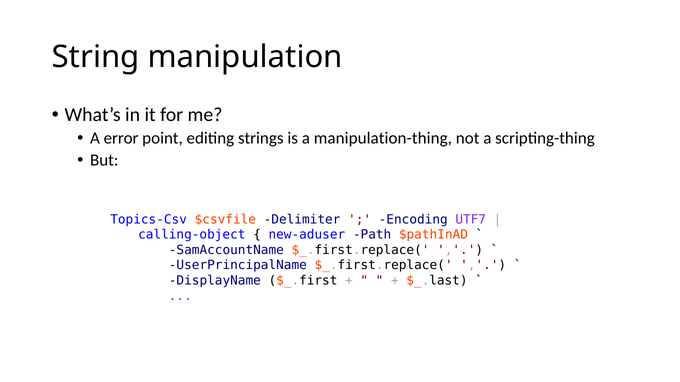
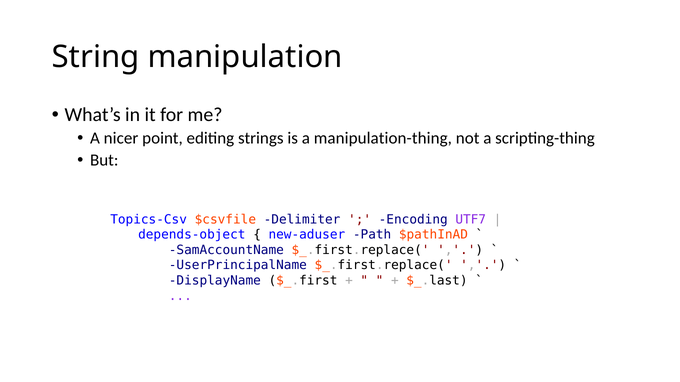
error: error -> nicer
calling-object: calling-object -> depends-object
